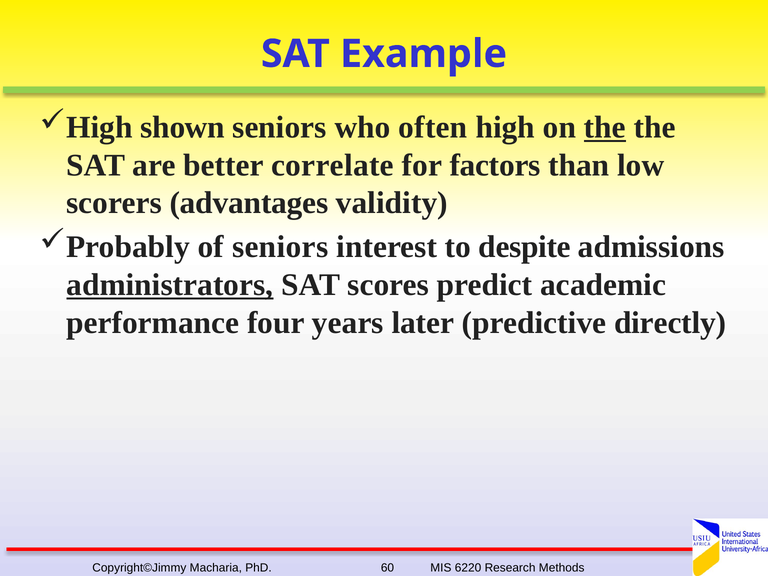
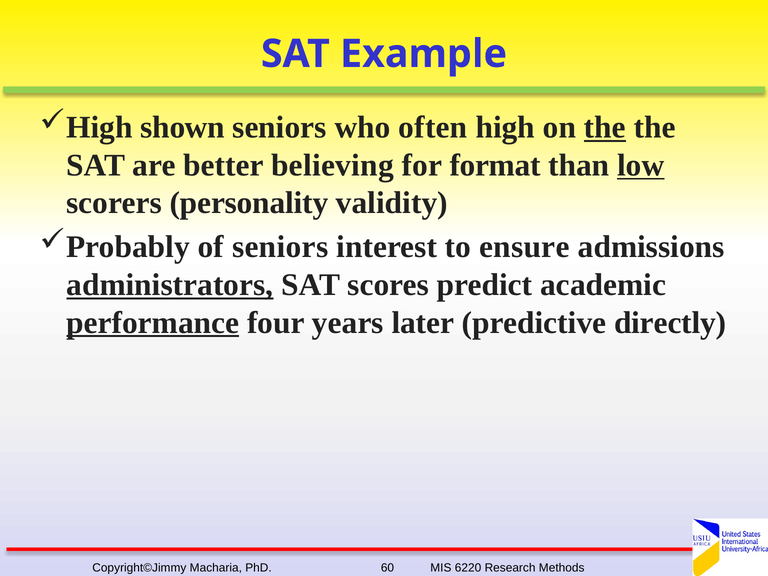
correlate: correlate -> believing
factors: factors -> format
low underline: none -> present
advantages: advantages -> personality
despite: despite -> ensure
performance underline: none -> present
